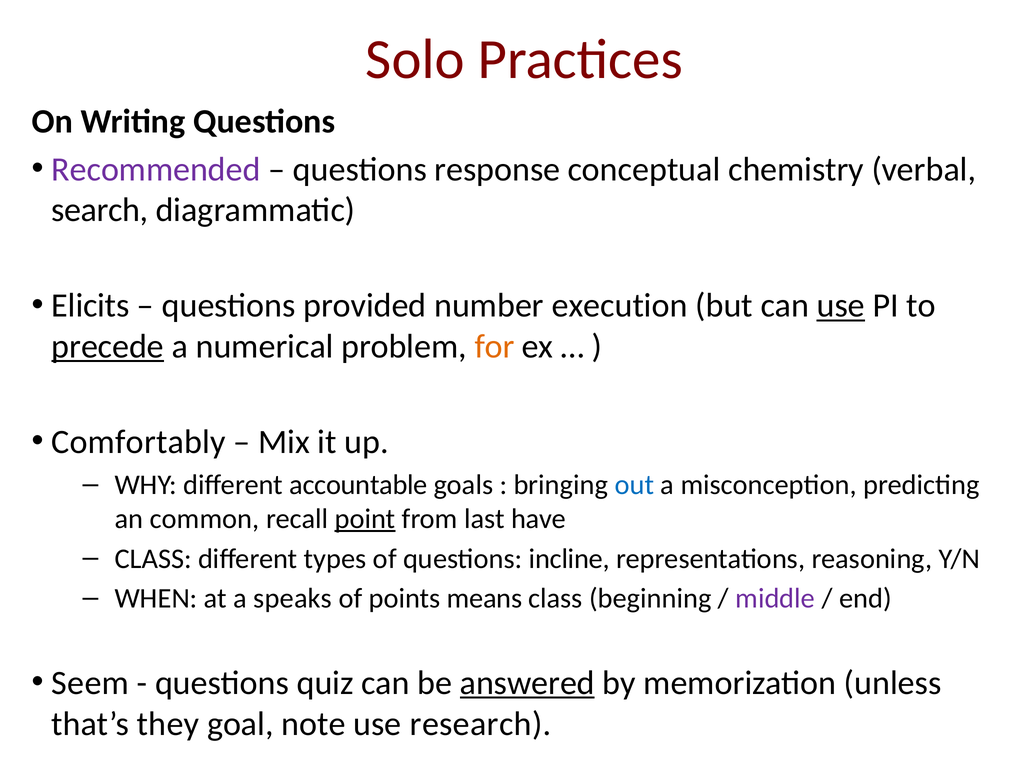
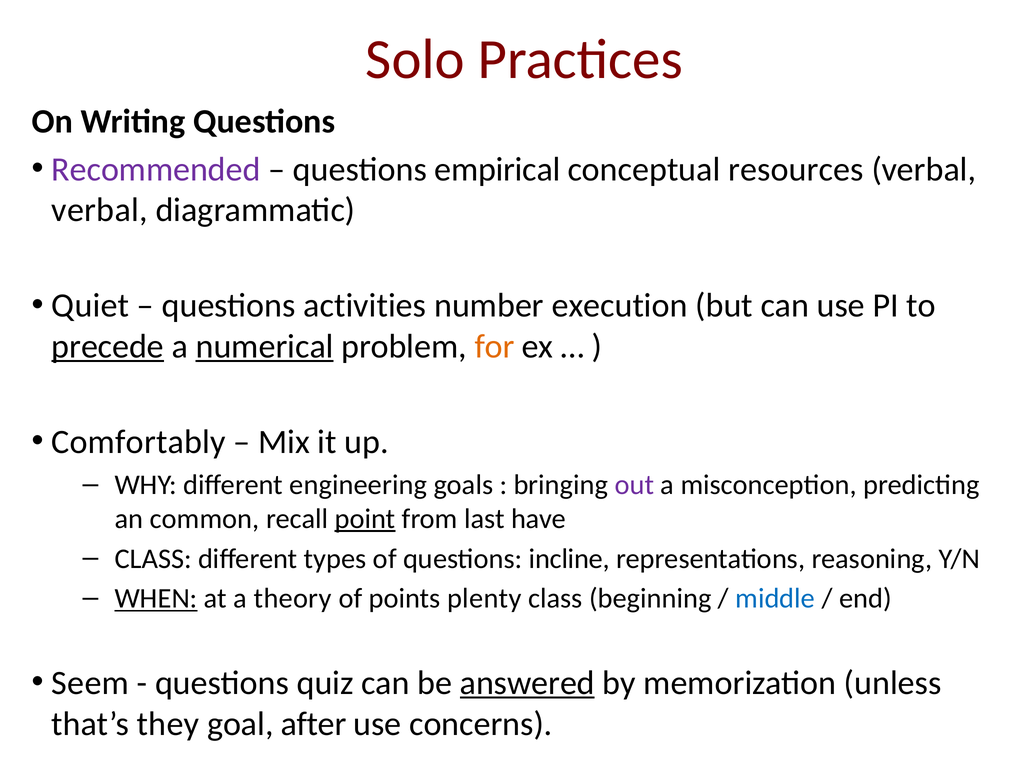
response: response -> empirical
chemistry: chemistry -> resources
search at (100, 210): search -> verbal
Elicits: Elicits -> Quiet
provided: provided -> activities
use at (841, 306) underline: present -> none
numerical underline: none -> present
accountable: accountable -> engineering
out colour: blue -> purple
WHEN underline: none -> present
speaks: speaks -> theory
means: means -> plenty
middle colour: purple -> blue
note: note -> after
research: research -> concerns
